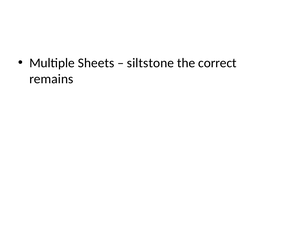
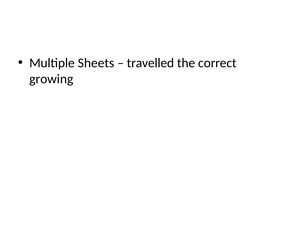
siltstone: siltstone -> travelled
remains: remains -> growing
